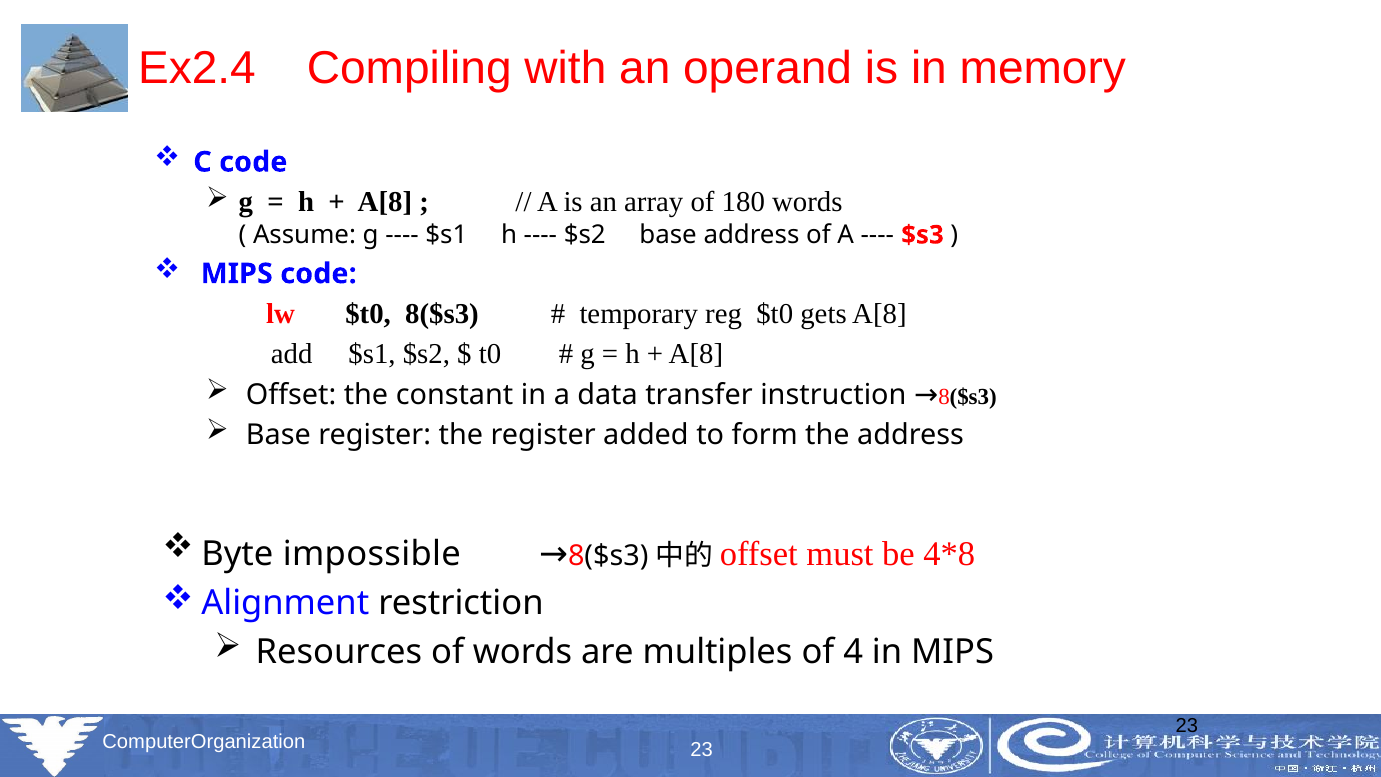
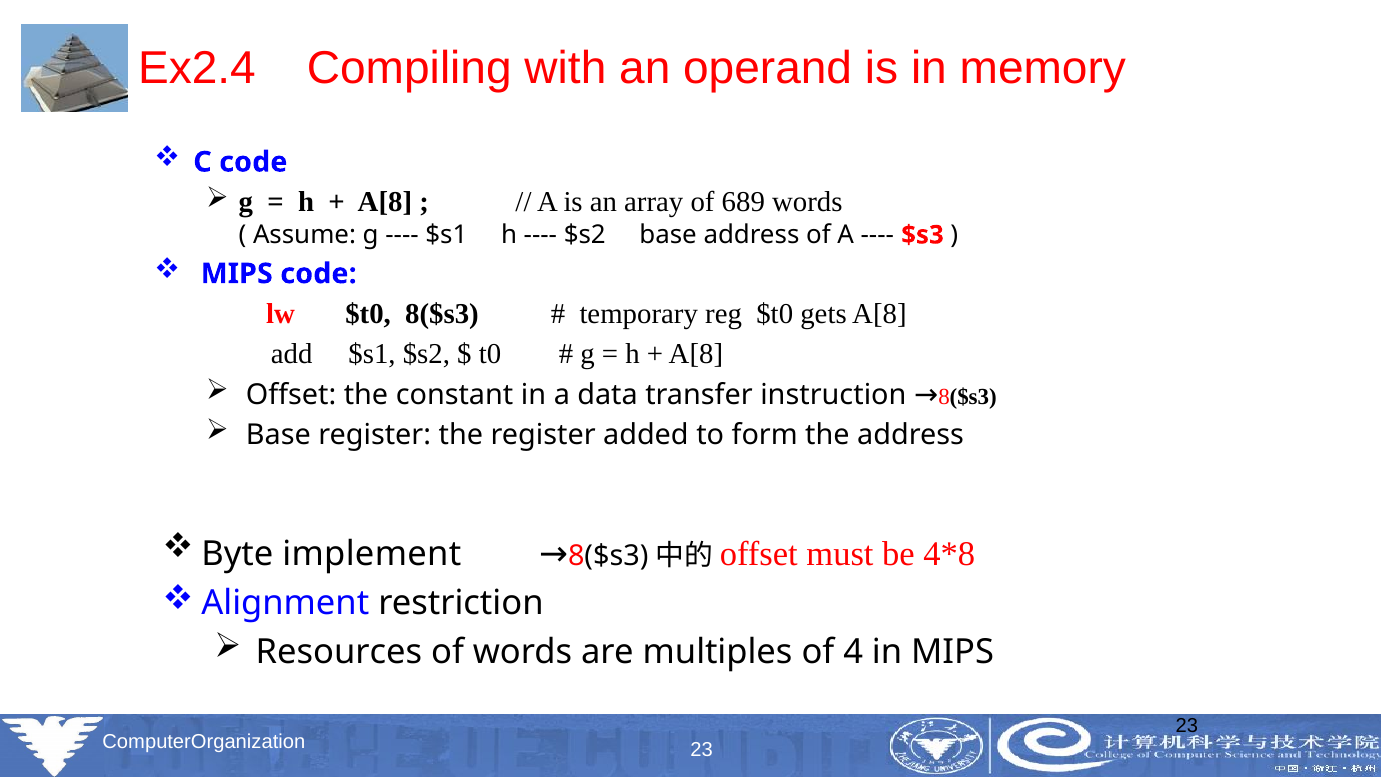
180: 180 -> 689
impossible: impossible -> implement
